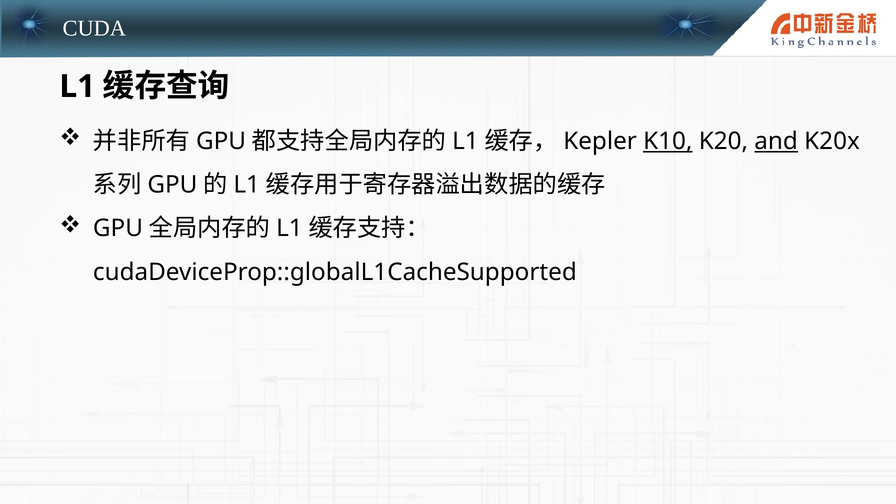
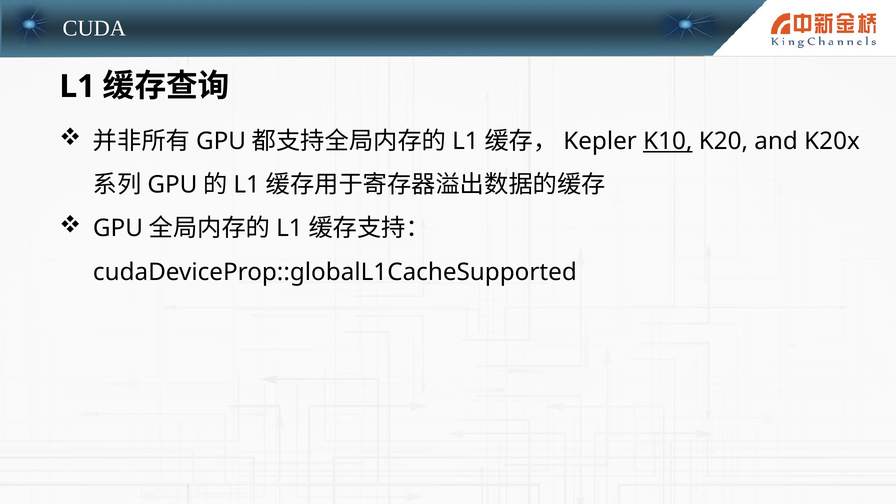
and underline: present -> none
